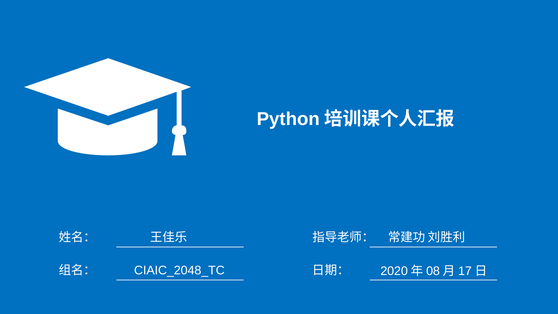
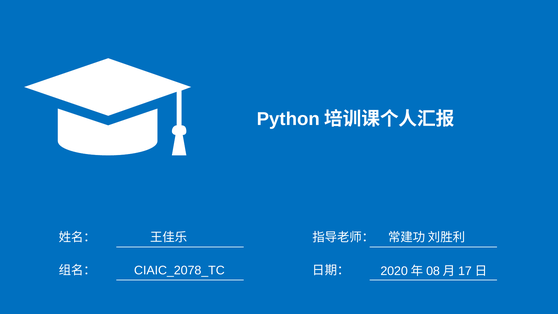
CIAIC_2048_TC: CIAIC_2048_TC -> CIAIC_2078_TC
